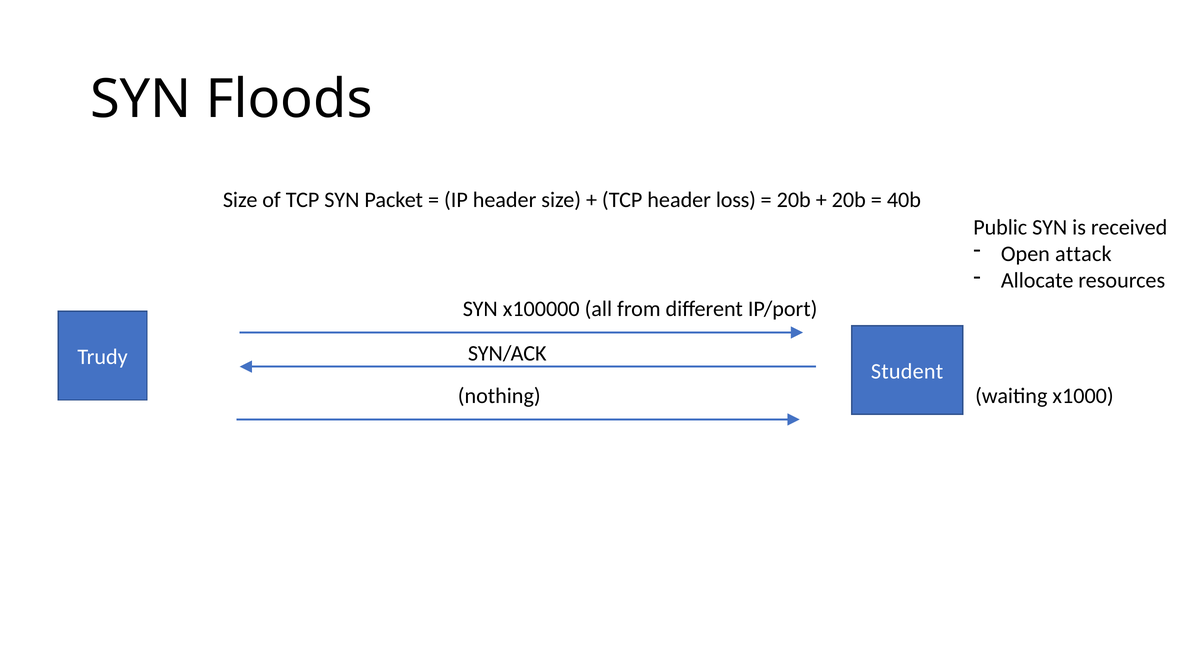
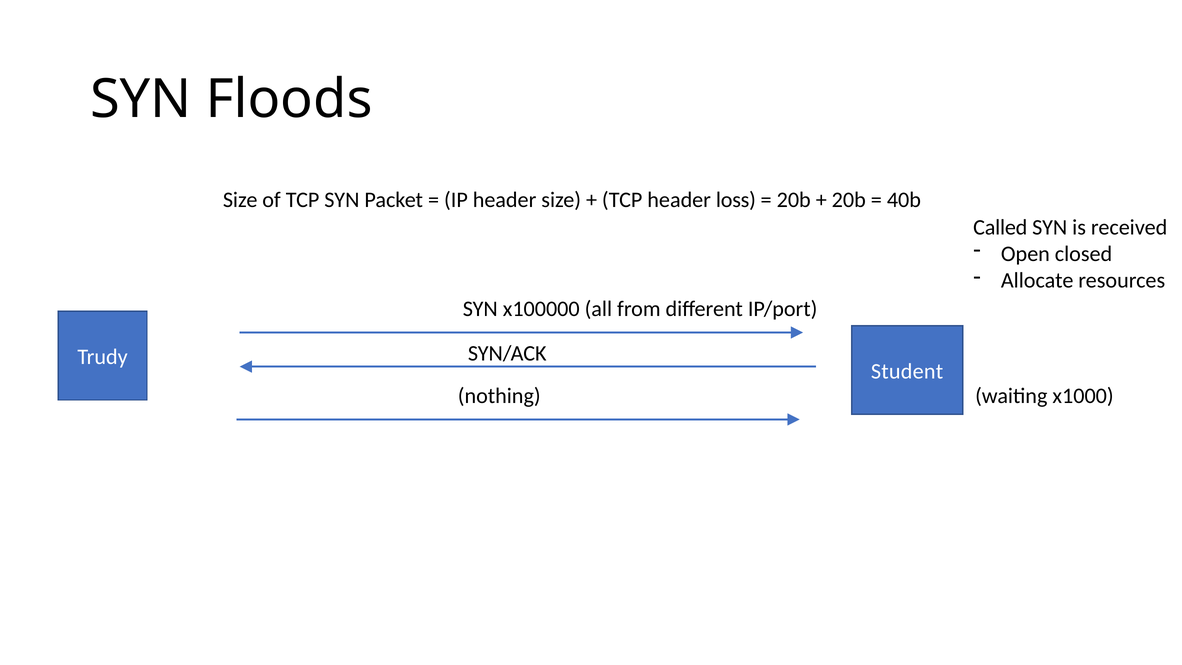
Public: Public -> Called
attack: attack -> closed
